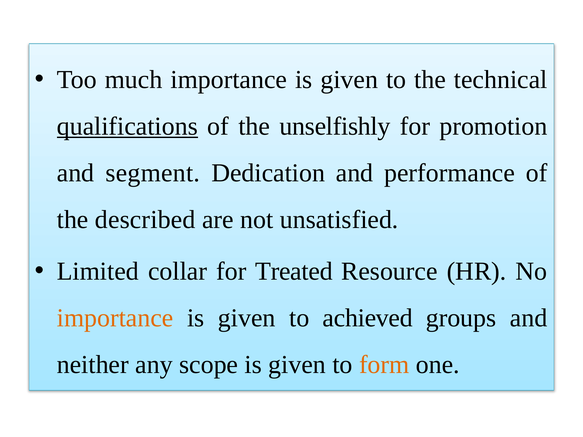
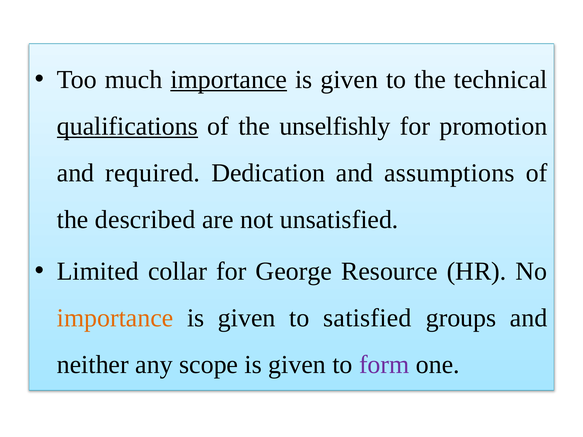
importance at (229, 80) underline: none -> present
segment: segment -> required
performance: performance -> assumptions
Treated: Treated -> George
achieved: achieved -> satisfied
form colour: orange -> purple
